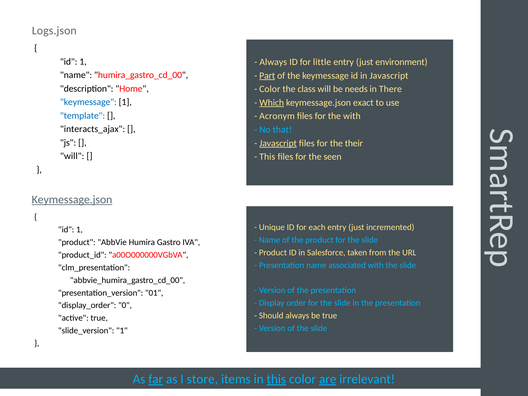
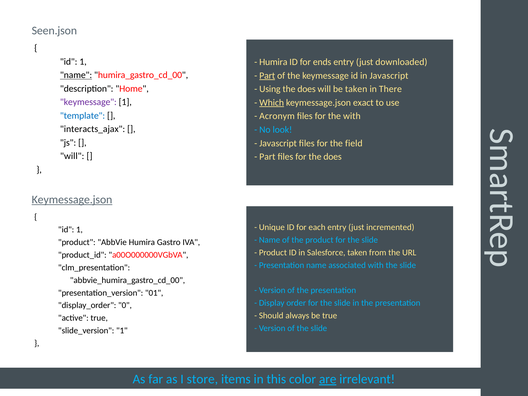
Logs.json: Logs.json -> Seen.json
Always at (273, 62): Always -> Humira
little: little -> ends
environment: environment -> downloaded
name at (76, 75) underline: none -> present
Color at (270, 89): Color -> Using
class at (307, 89): class -> does
be needs: needs -> taken
keymessage at (88, 102) colour: blue -> purple
that: that -> look
Javascript at (278, 143) underline: present -> none
their: their -> field
This at (267, 157): This -> Part
for the seen: seen -> does
far underline: present -> none
this at (276, 379) underline: present -> none
